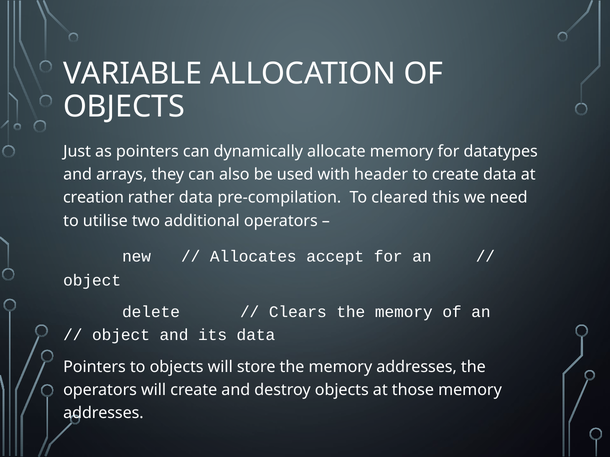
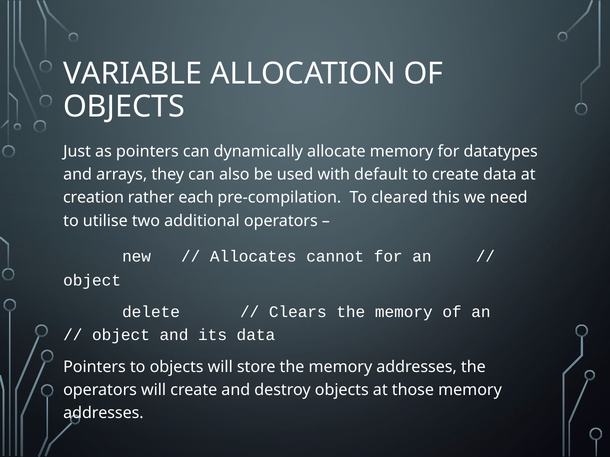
header: header -> default
rather data: data -> each
accept: accept -> cannot
